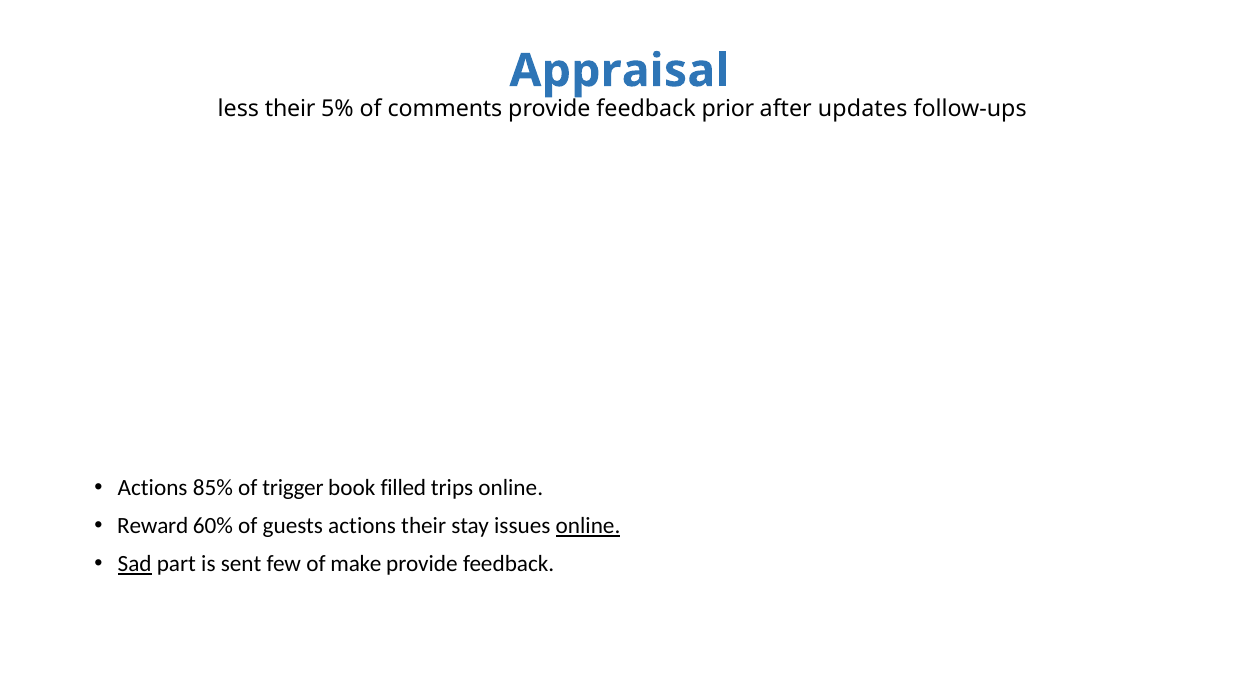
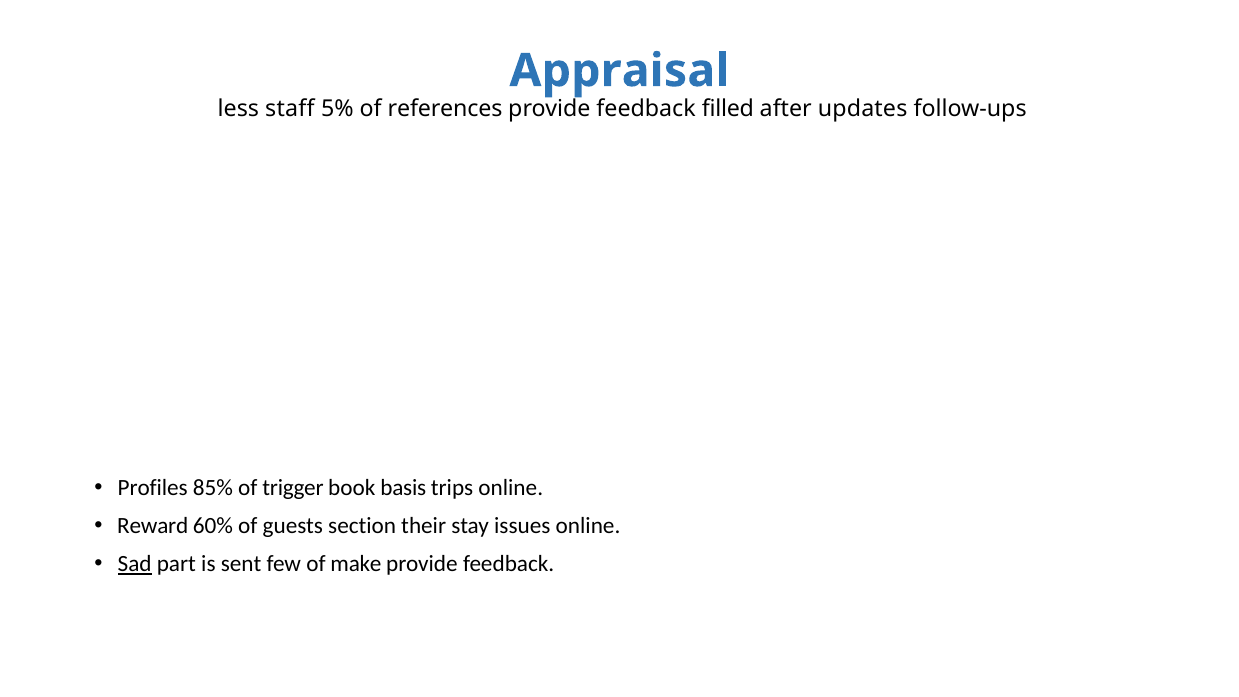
less their: their -> staff
comments: comments -> references
prior: prior -> filled
Actions at (153, 488): Actions -> Profiles
filled: filled -> basis
guests actions: actions -> section
online at (588, 526) underline: present -> none
